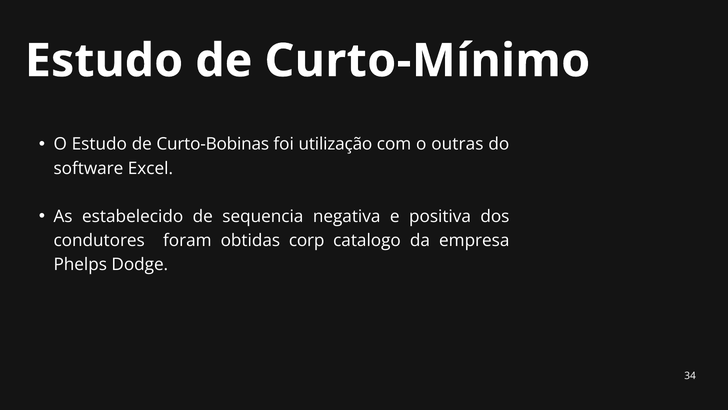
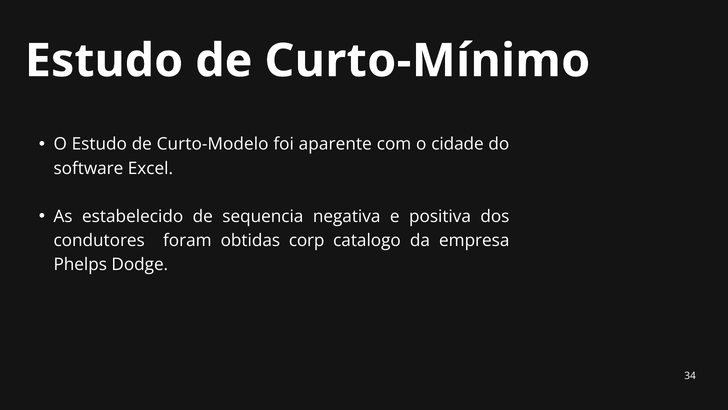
Curto-Bobinas: Curto-Bobinas -> Curto-Modelo
utilização: utilização -> aparente
outras: outras -> cidade
